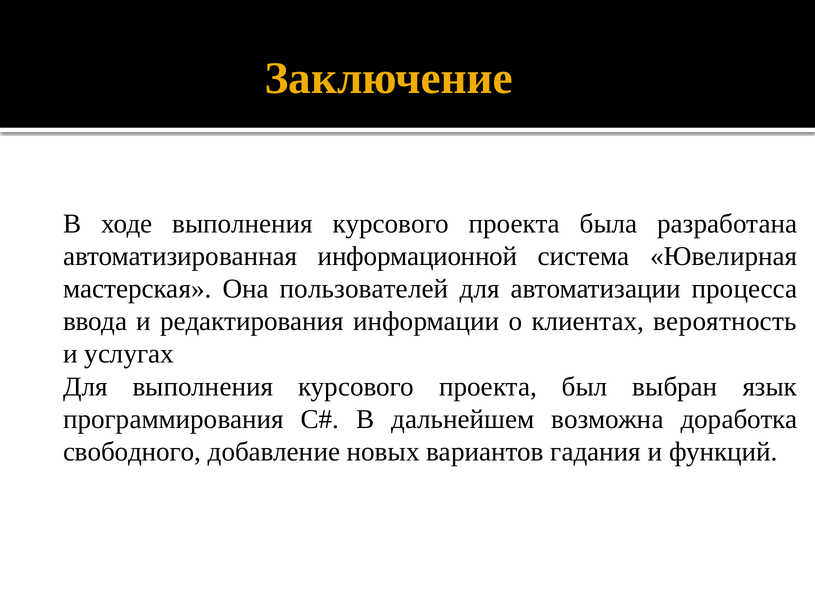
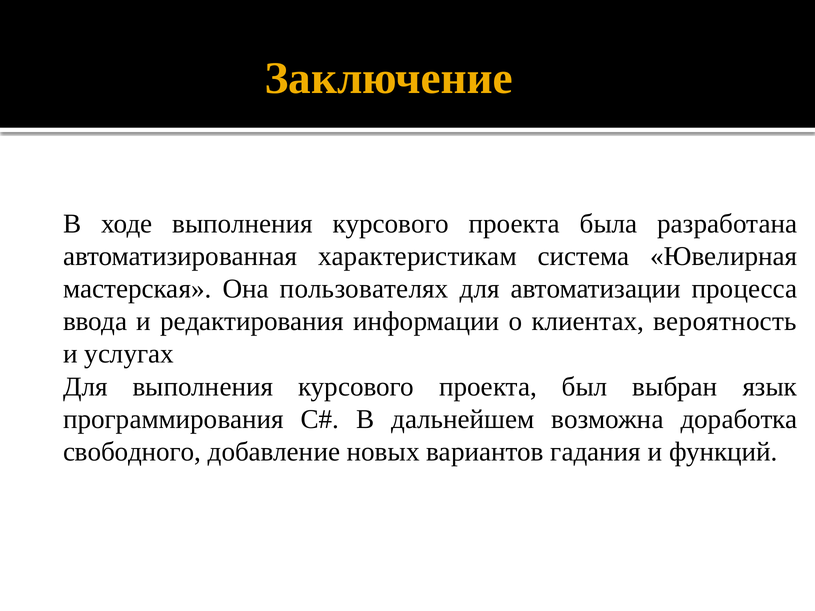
информационной: информационной -> характеристикам
пользователей: пользователей -> пользователях
